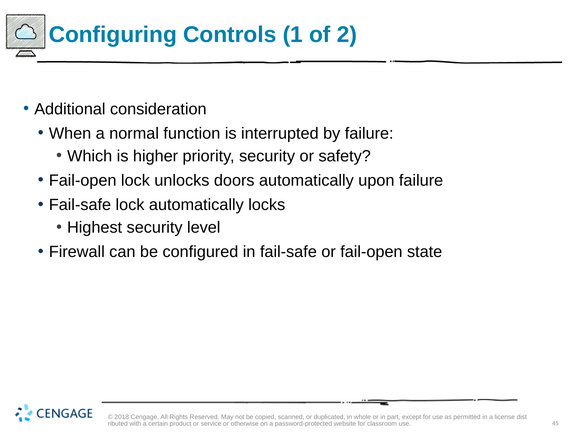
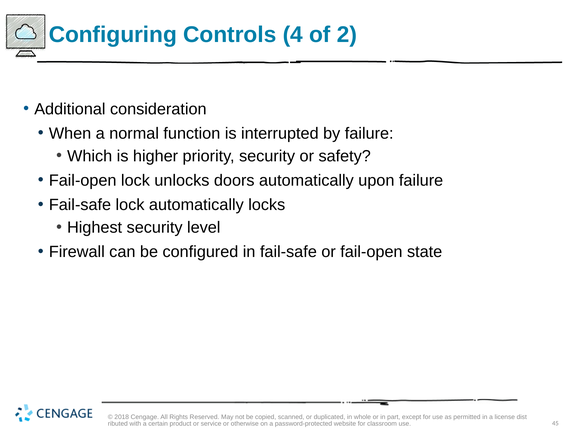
1: 1 -> 4
